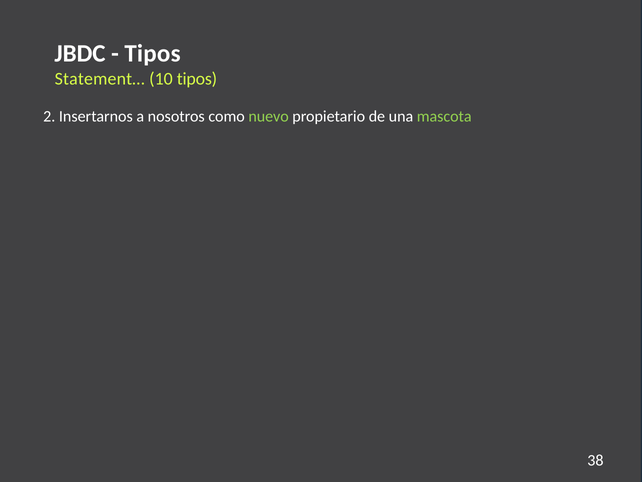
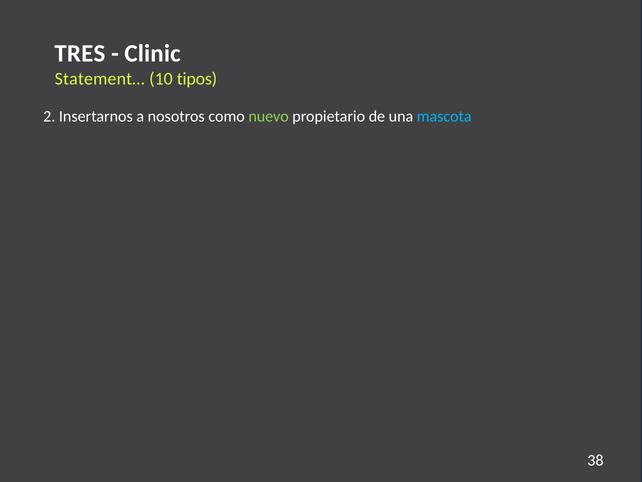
JBDC: JBDC -> TRES
Tipos at (152, 53): Tipos -> Clinic
mascota colour: light green -> light blue
